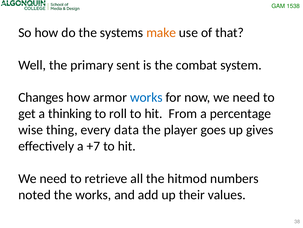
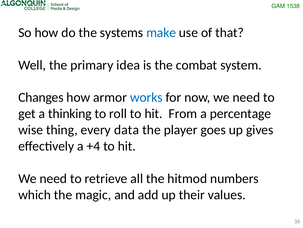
make colour: orange -> blue
sent: sent -> idea
+7: +7 -> +4
noted: noted -> which
the works: works -> magic
